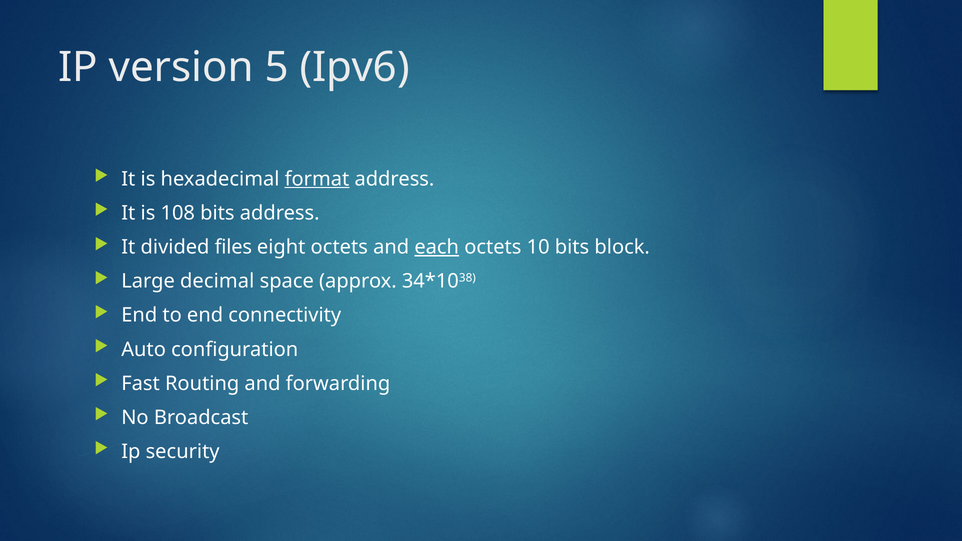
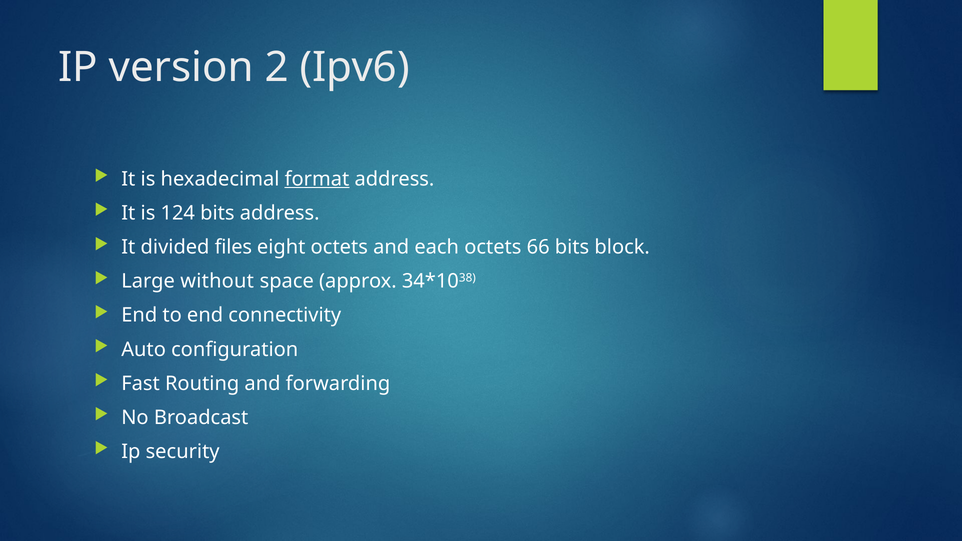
5: 5 -> 2
108: 108 -> 124
each underline: present -> none
10: 10 -> 66
decimal: decimal -> without
